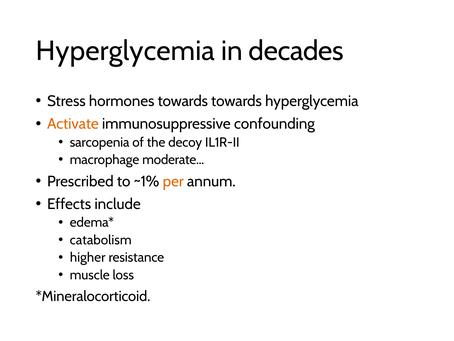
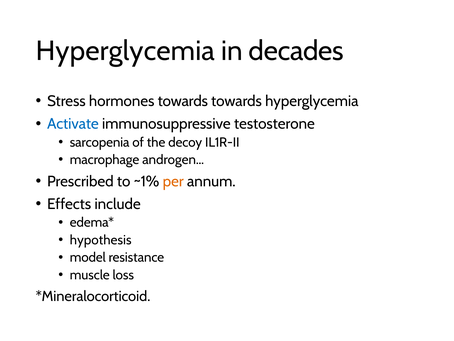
Activate colour: orange -> blue
confounding: confounding -> testosterone
moderate…: moderate… -> androgen…
catabolism: catabolism -> hypothesis
higher: higher -> model
